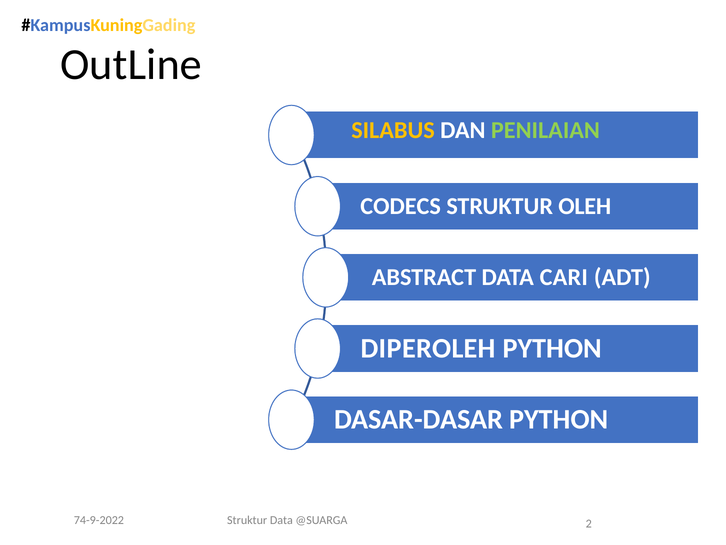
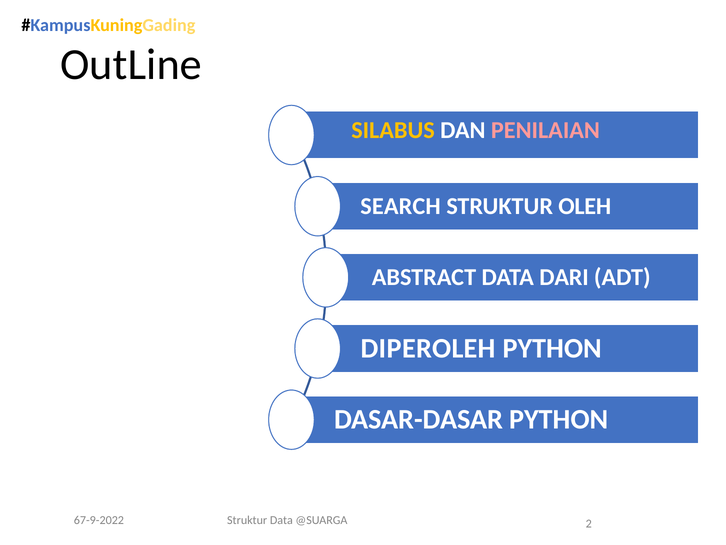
PENILAIAN colour: light green -> pink
CODECS: CODECS -> SEARCH
CARI: CARI -> DARI
74-9-2022: 74-9-2022 -> 67-9-2022
